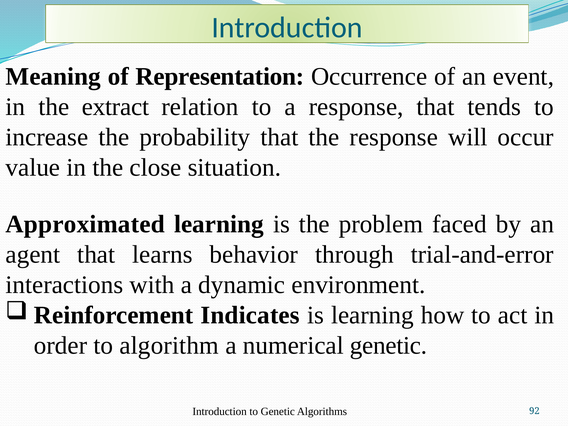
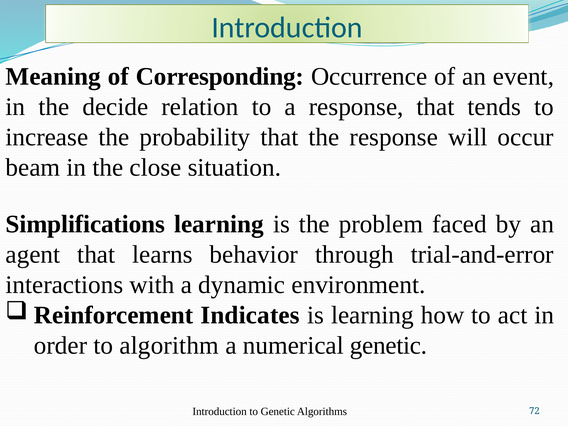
Representation: Representation -> Corresponding
extract: extract -> decide
value: value -> beam
Approximated: Approximated -> Simplifications
92: 92 -> 72
